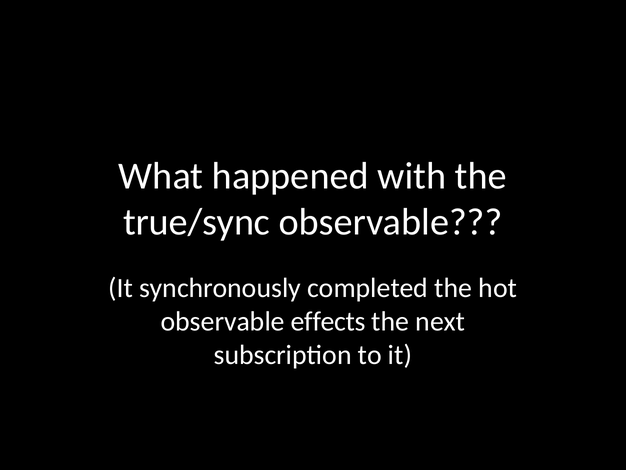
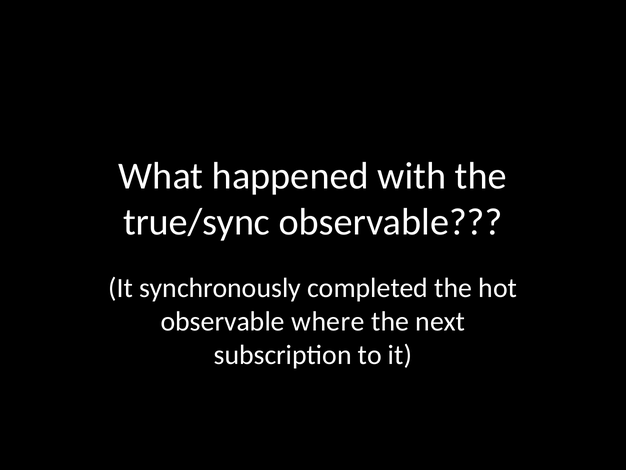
effects: effects -> where
